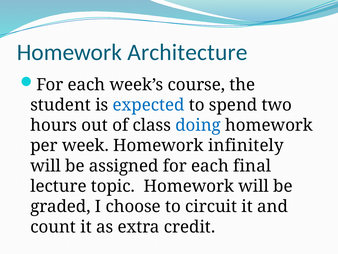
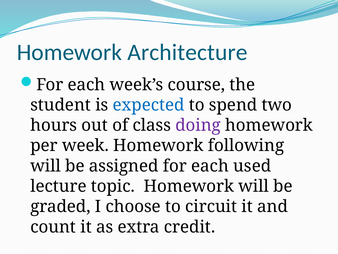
doing colour: blue -> purple
infinitely: infinitely -> following
final: final -> used
